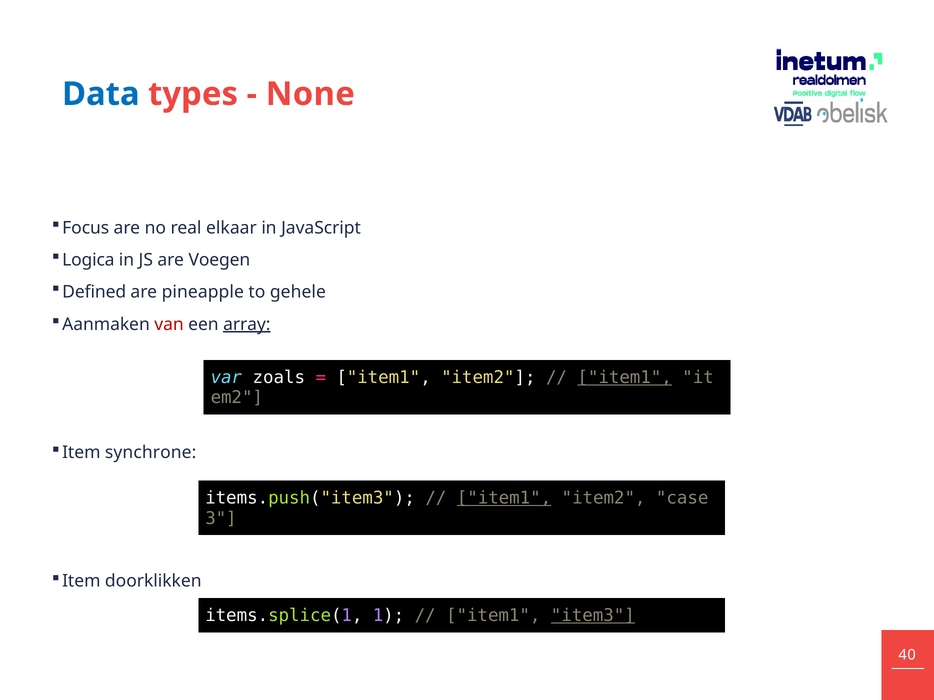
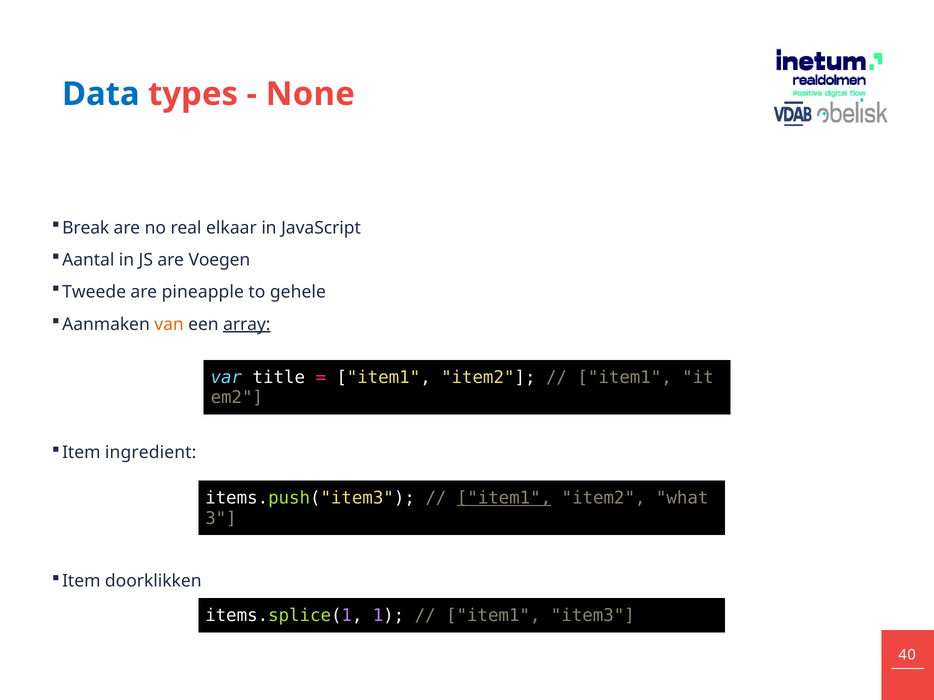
Focus: Focus -> Break
Logica: Logica -> Aantal
Defined: Defined -> Tweede
van colour: red -> orange
zoals: zoals -> title
item1 at (625, 378) underline: present -> none
synchrone: synchrone -> ingredient
case: case -> what
item3 underline: present -> none
